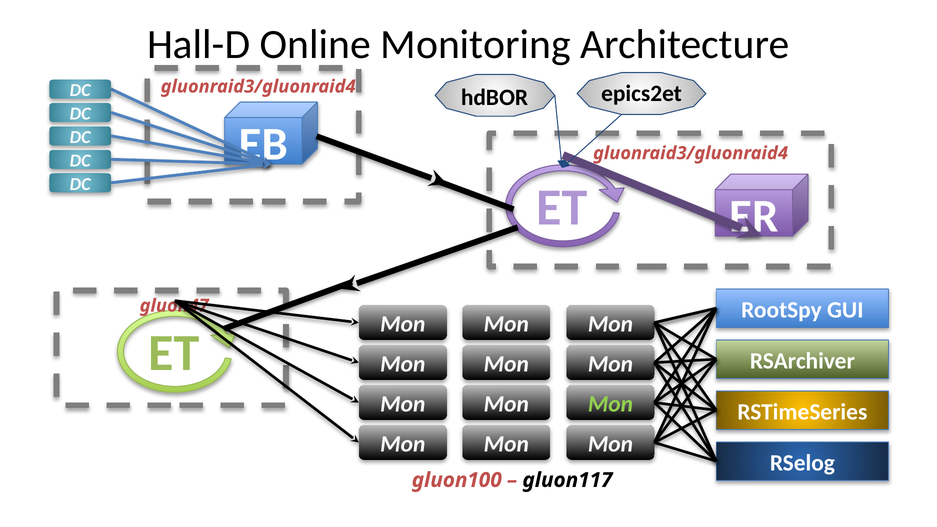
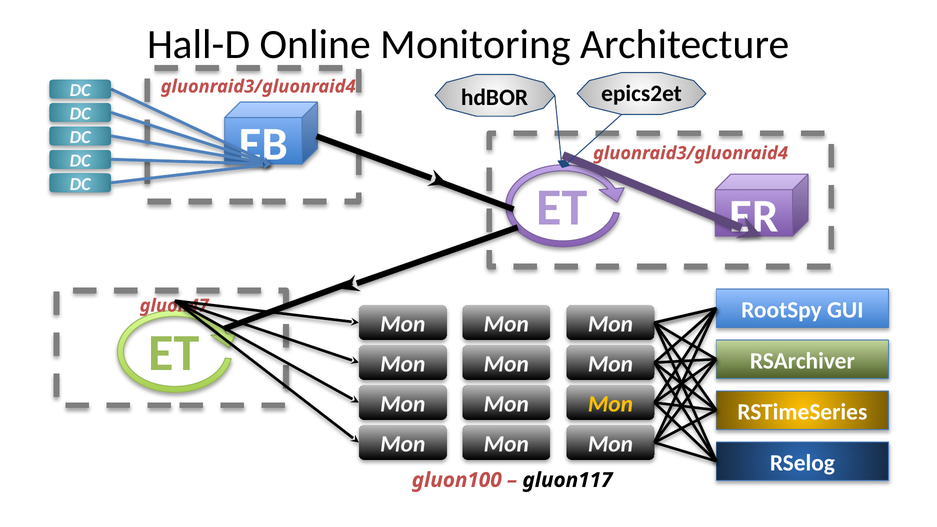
Mon at (610, 404) colour: light green -> yellow
